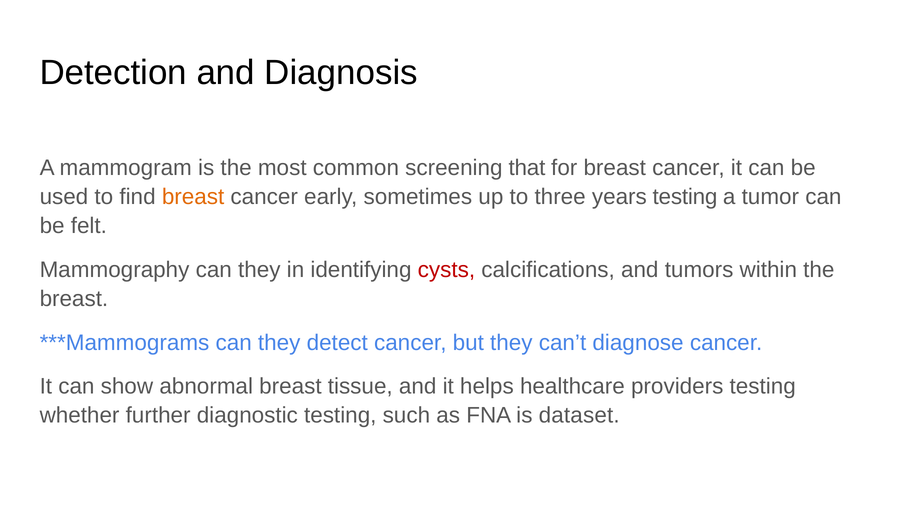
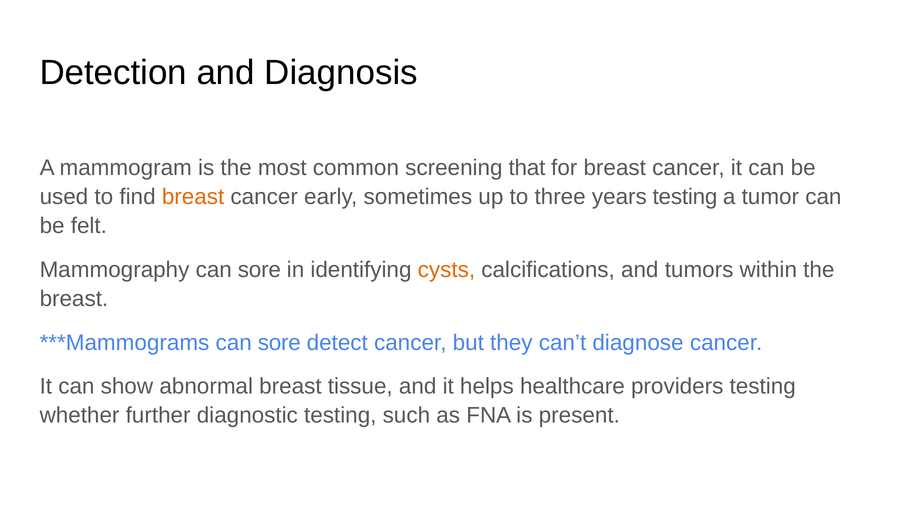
Mammography can they: they -> sore
cysts colour: red -> orange
they at (279, 342): they -> sore
dataset: dataset -> present
